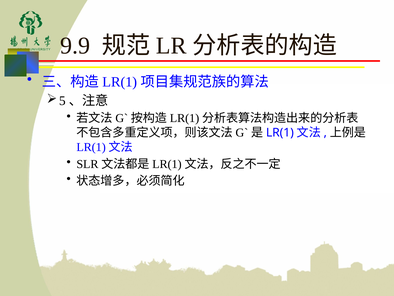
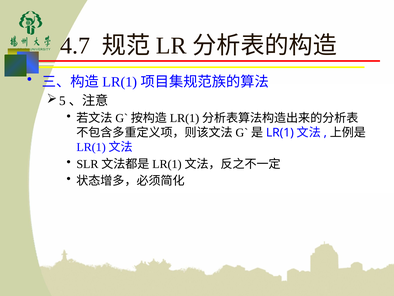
9.9: 9.9 -> 4.7
